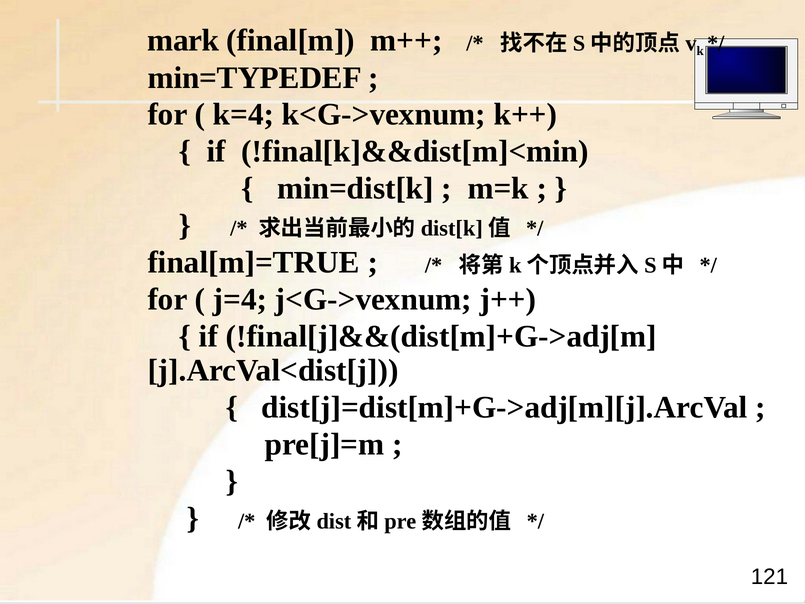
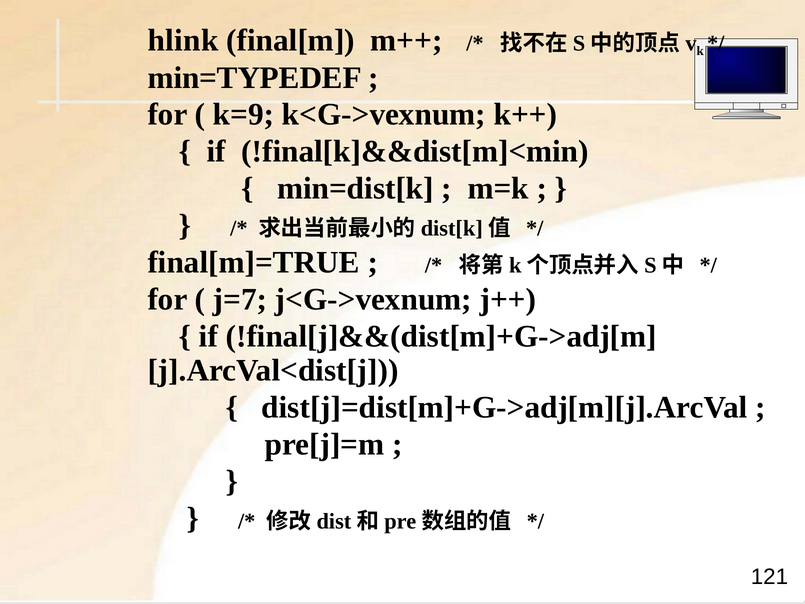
mark: mark -> hlink
k=4: k=4 -> k=9
j=4: j=4 -> j=7
